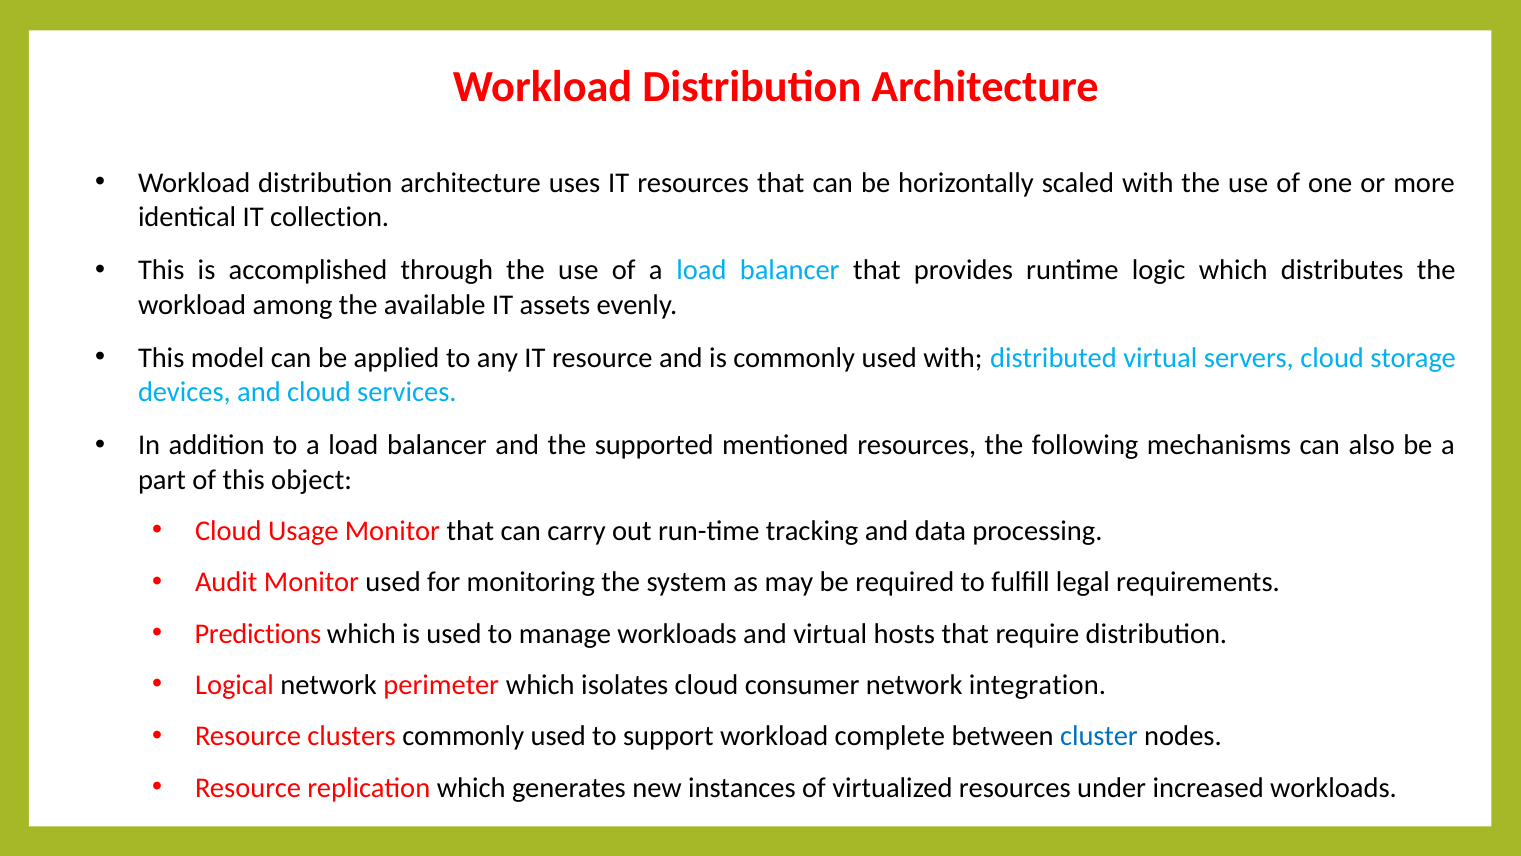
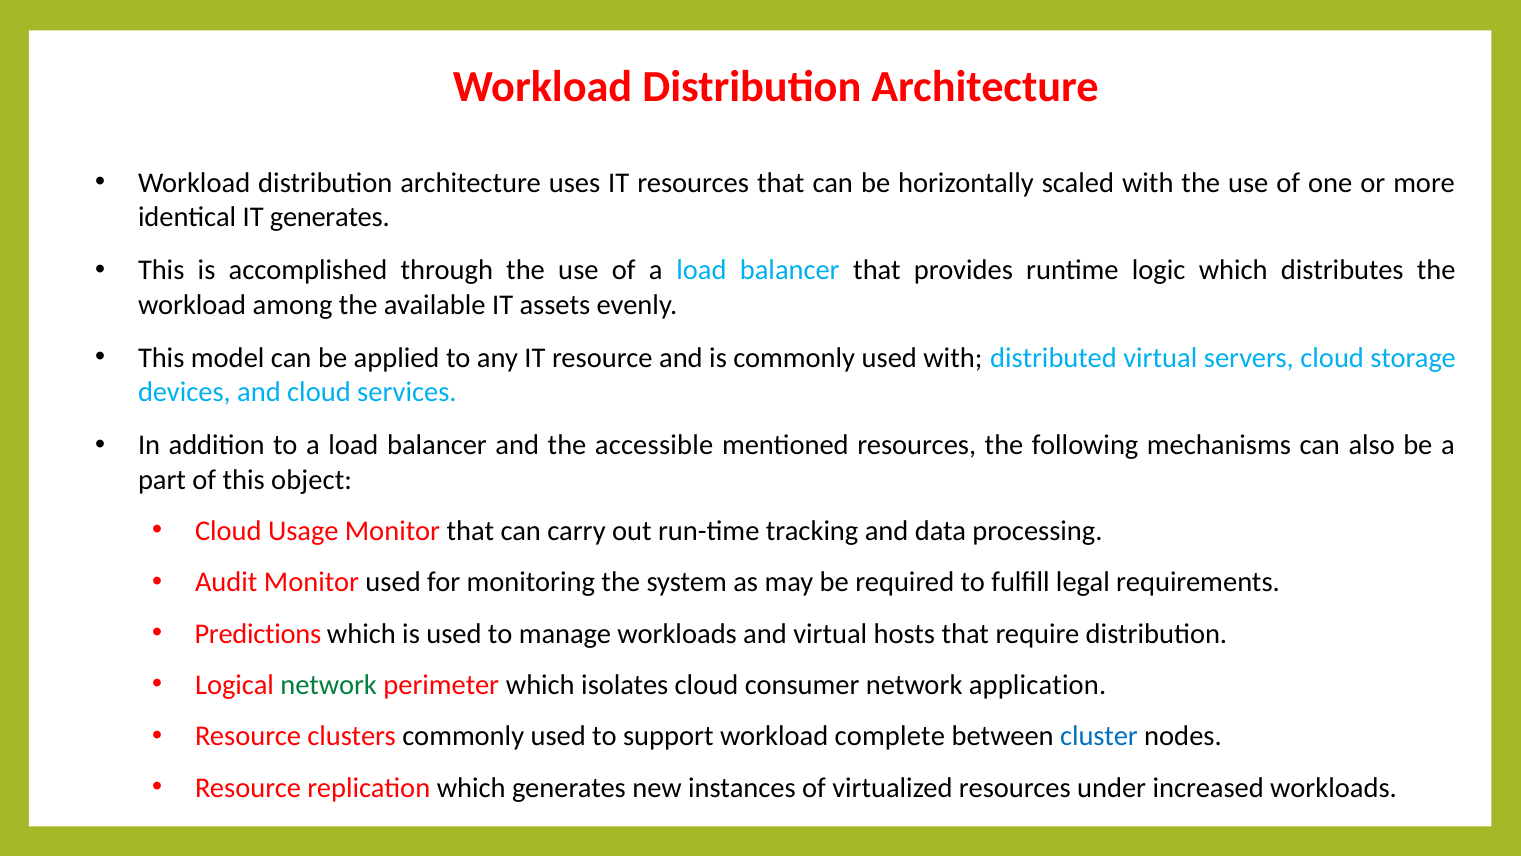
IT collection: collection -> generates
supported: supported -> accessible
network at (329, 685) colour: black -> green
integration: integration -> application
